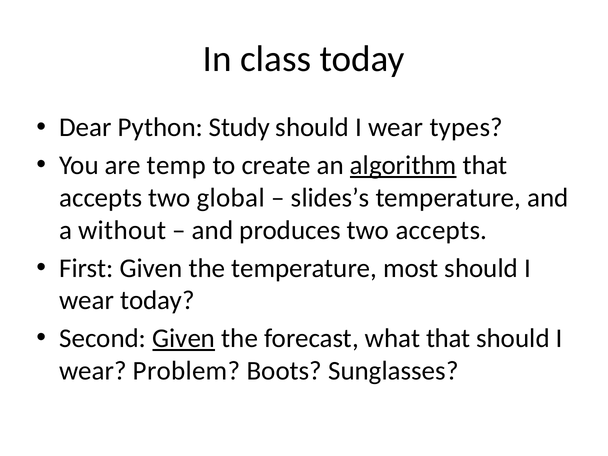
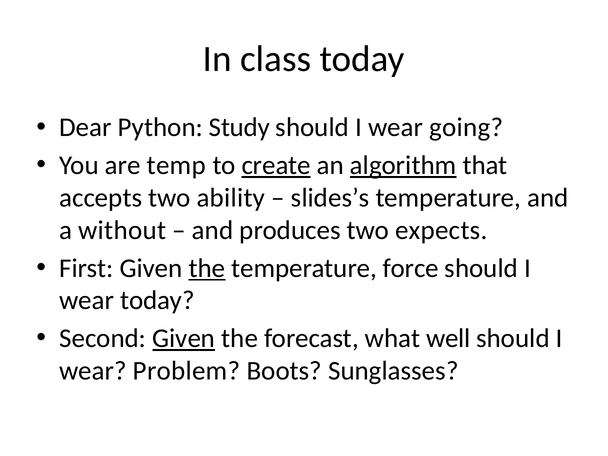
types: types -> going
create underline: none -> present
global: global -> ability
two accepts: accepts -> expects
the at (207, 268) underline: none -> present
most: most -> force
what that: that -> well
